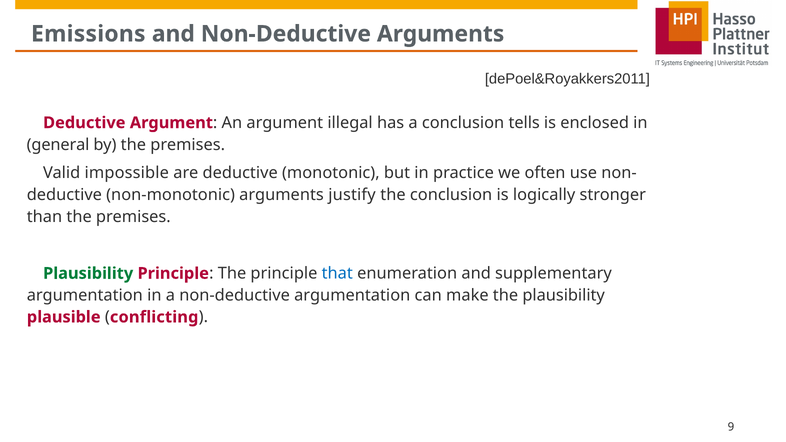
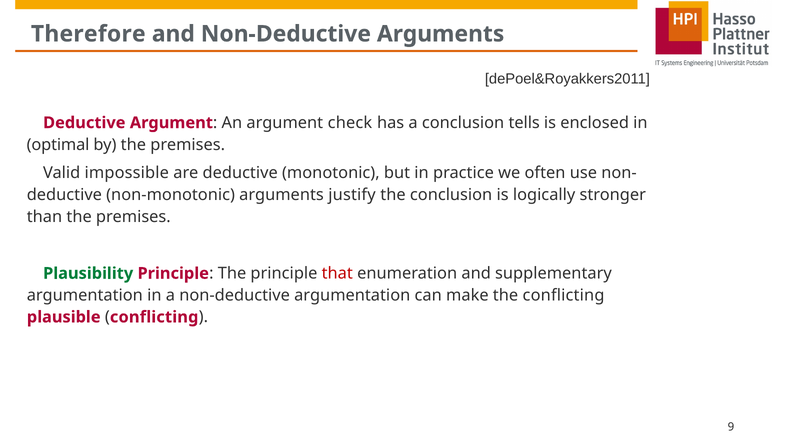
Emissions: Emissions -> Therefore
illegal: illegal -> check
general: general -> optimal
that colour: blue -> red
the plausibility: plausibility -> conflicting
